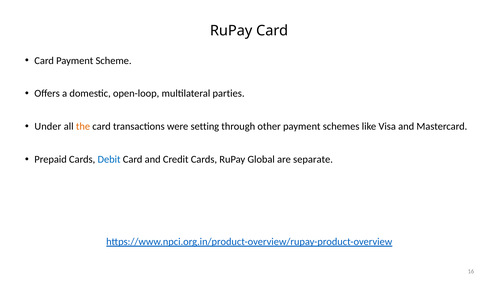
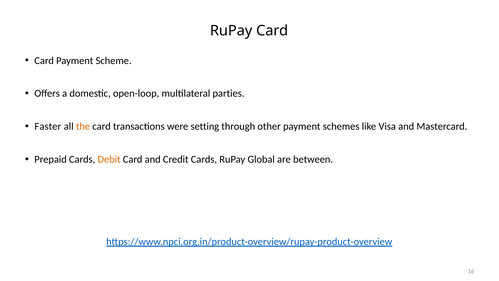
Under: Under -> Faster
Debit colour: blue -> orange
separate: separate -> between
